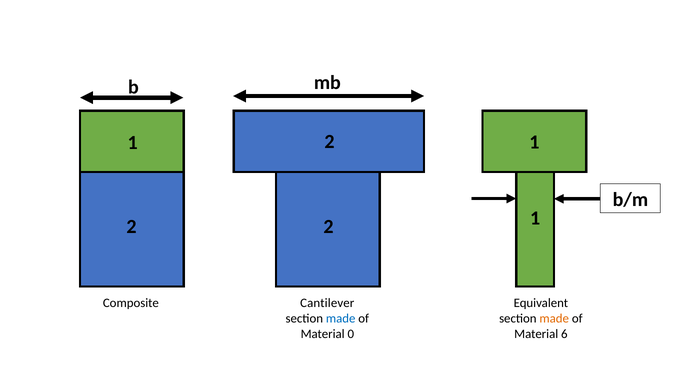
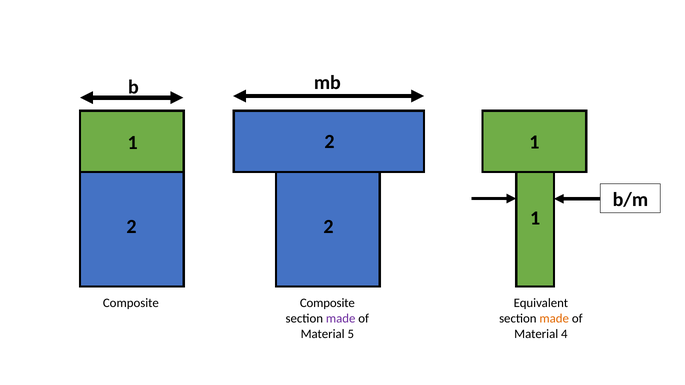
Composite Cantilever: Cantilever -> Composite
made at (341, 319) colour: blue -> purple
0: 0 -> 5
6: 6 -> 4
